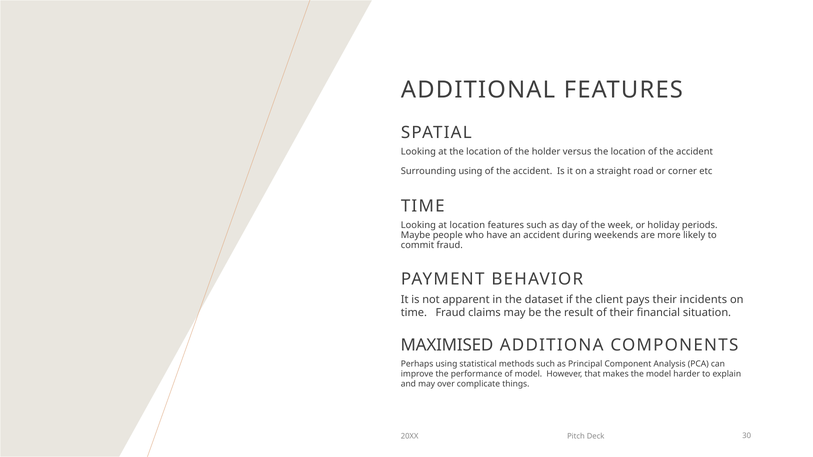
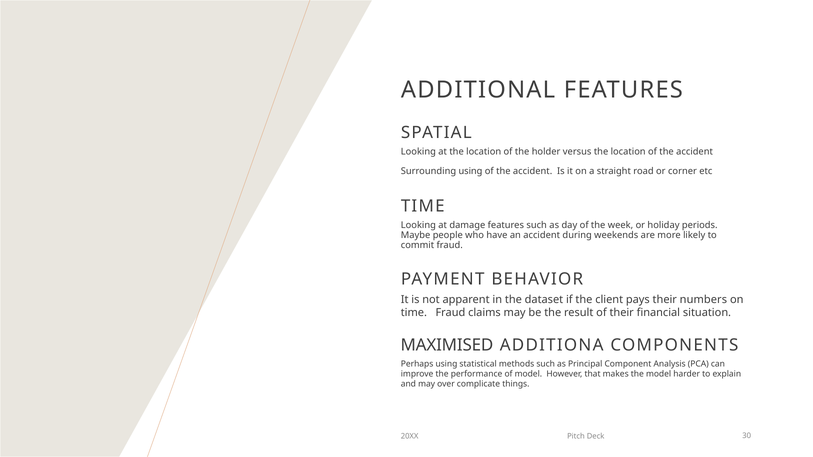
at location: location -> damage
incidents: incidents -> numbers
